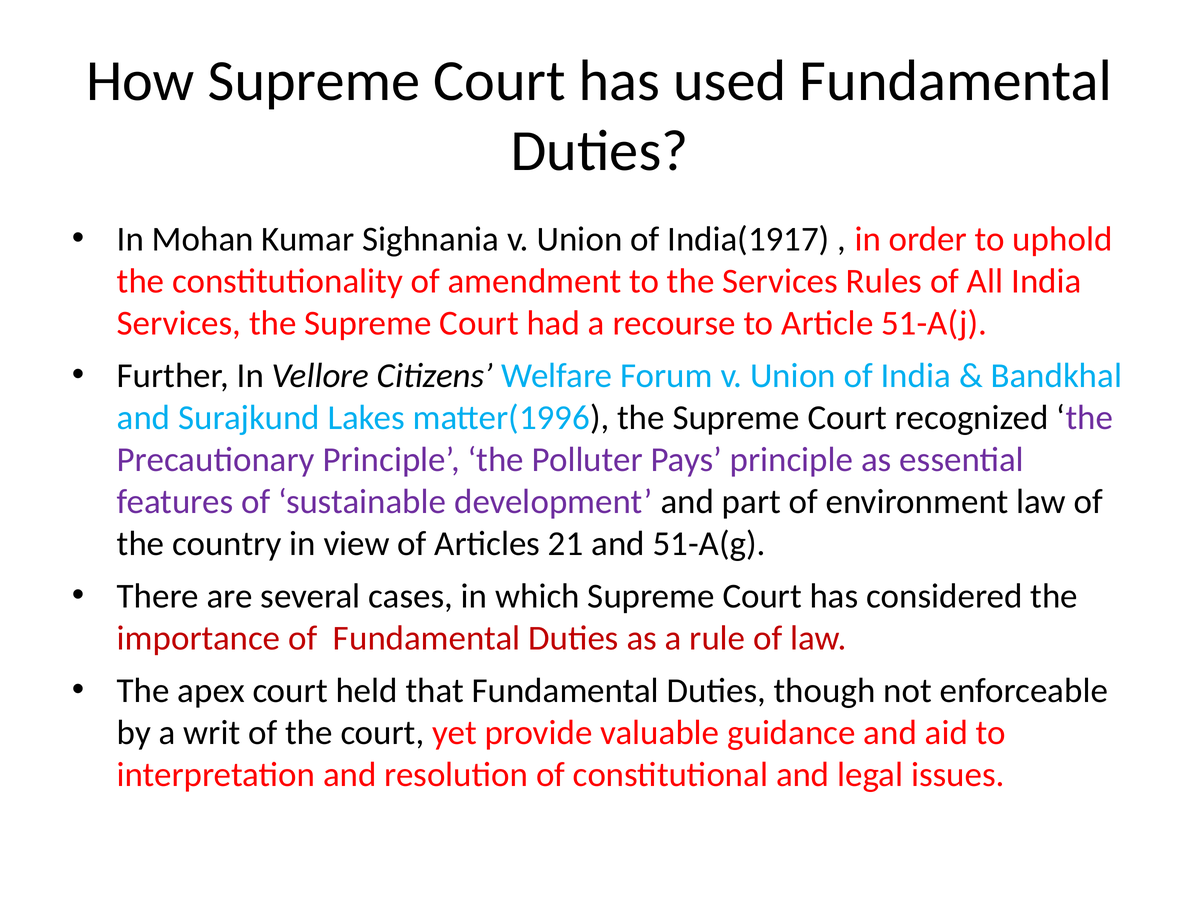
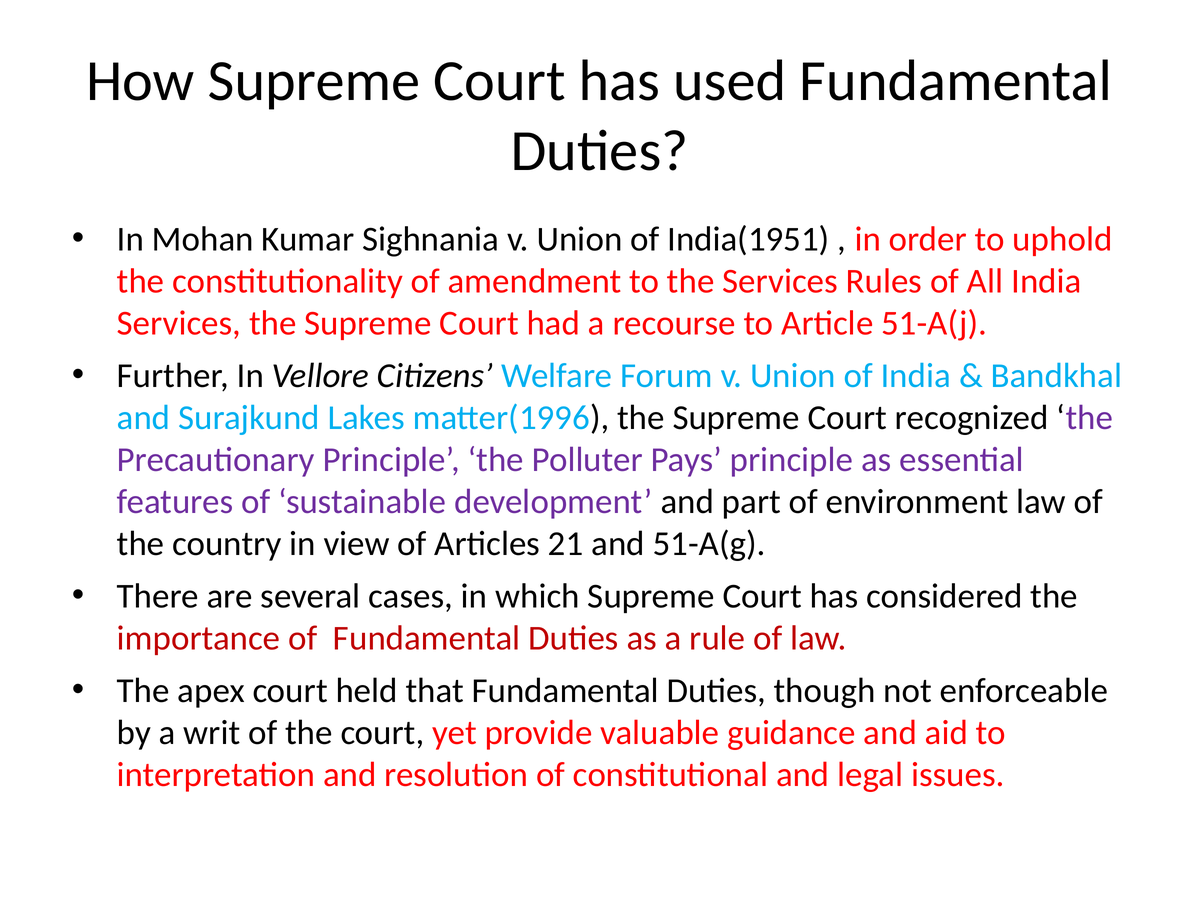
India(1917: India(1917 -> India(1951
